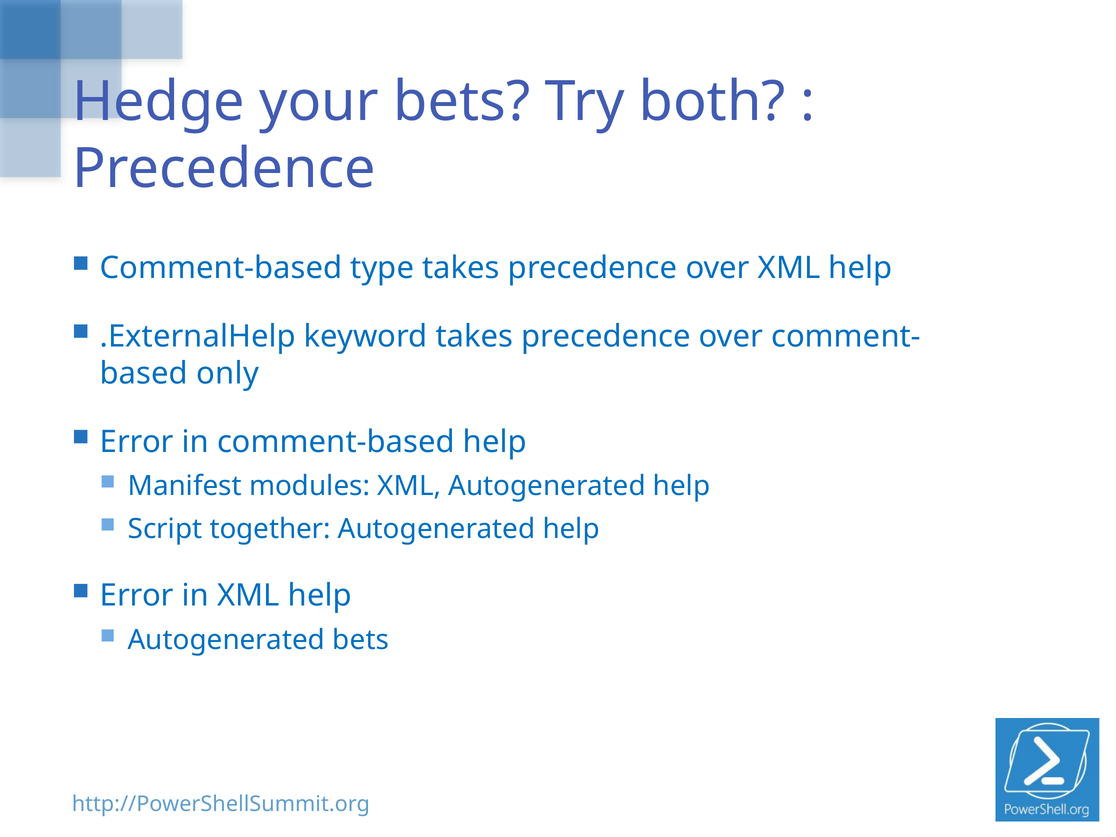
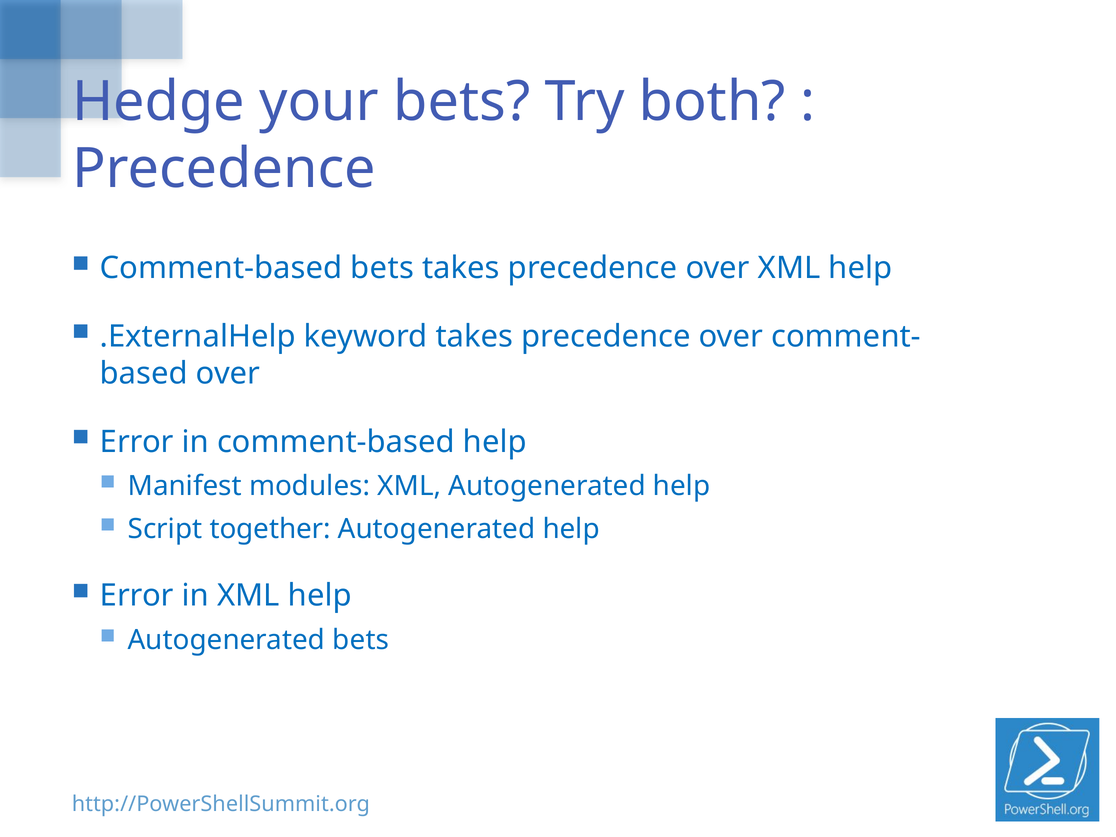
Comment-based type: type -> bets
only at (228, 374): only -> over
